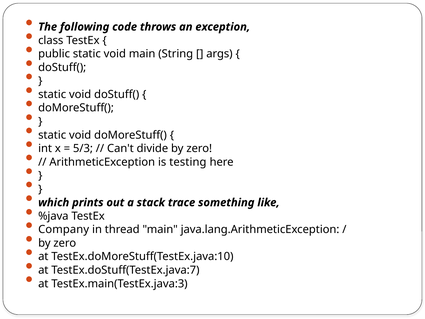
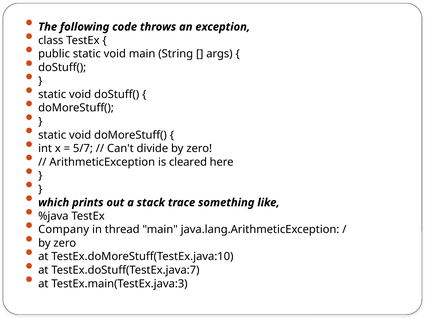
5/3: 5/3 -> 5/7
testing: testing -> cleared
